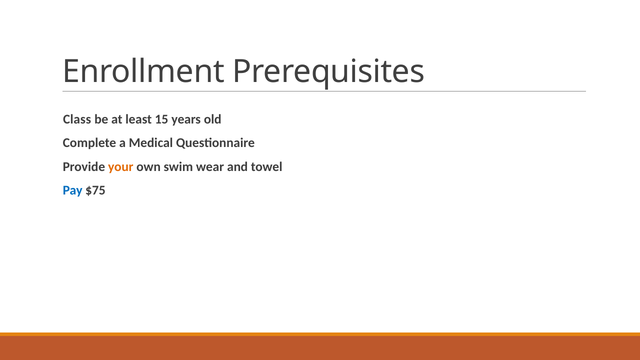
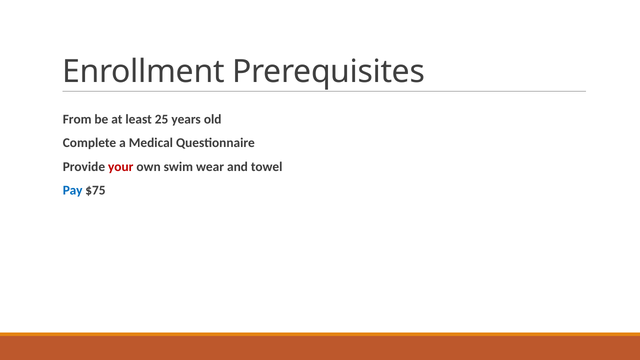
Class: Class -> From
15: 15 -> 25
your colour: orange -> red
